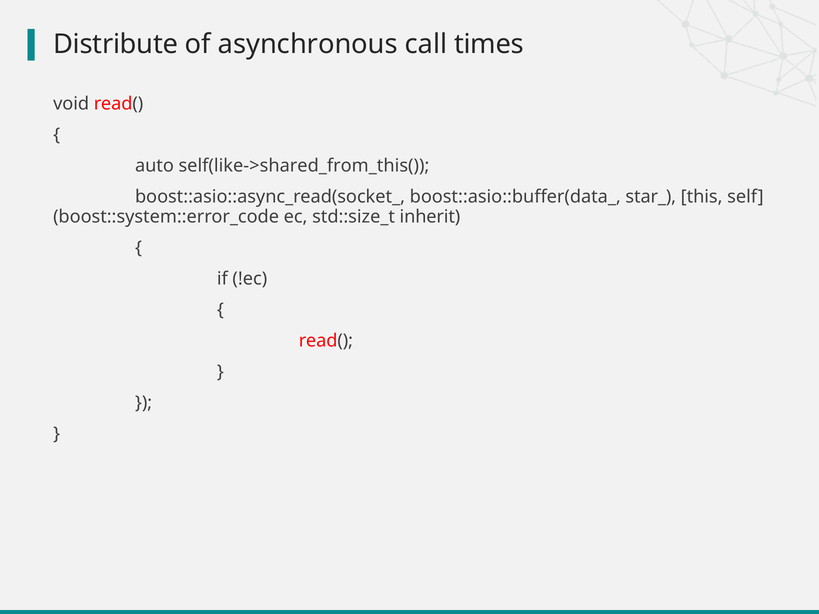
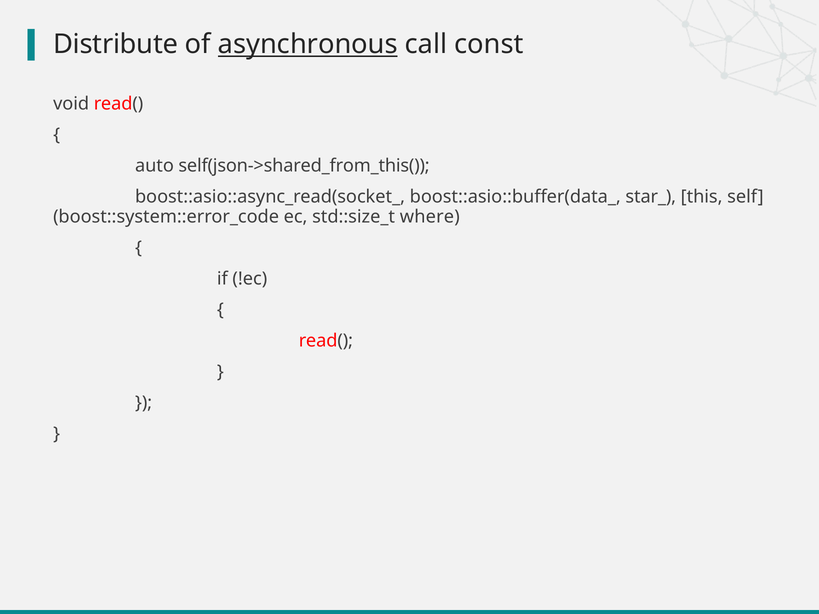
asynchronous underline: none -> present
times: times -> const
self(like->shared_from_this(: self(like->shared_from_this( -> self(json->shared_from_this(
inherit: inherit -> where
